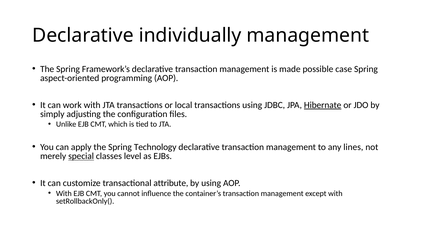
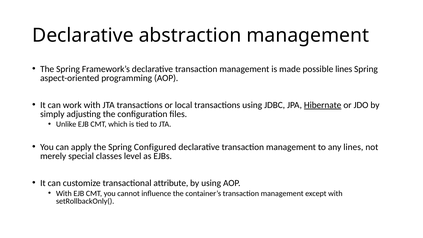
individually: individually -> abstraction
possible case: case -> lines
Technology: Technology -> Configured
special underline: present -> none
